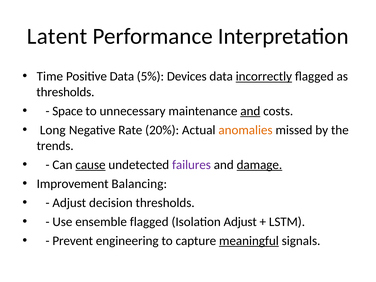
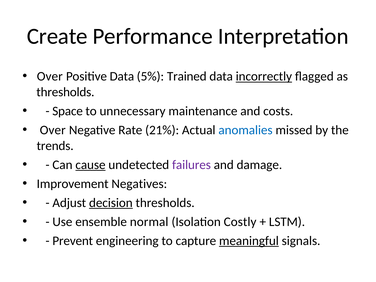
Latent: Latent -> Create
Time at (50, 76): Time -> Over
Devices: Devices -> Trained
and at (250, 111) underline: present -> none
Long at (53, 130): Long -> Over
20%: 20% -> 21%
anomalies colour: orange -> blue
damage underline: present -> none
Balancing: Balancing -> Negatives
decision underline: none -> present
ensemble flagged: flagged -> normal
Isolation Adjust: Adjust -> Costly
